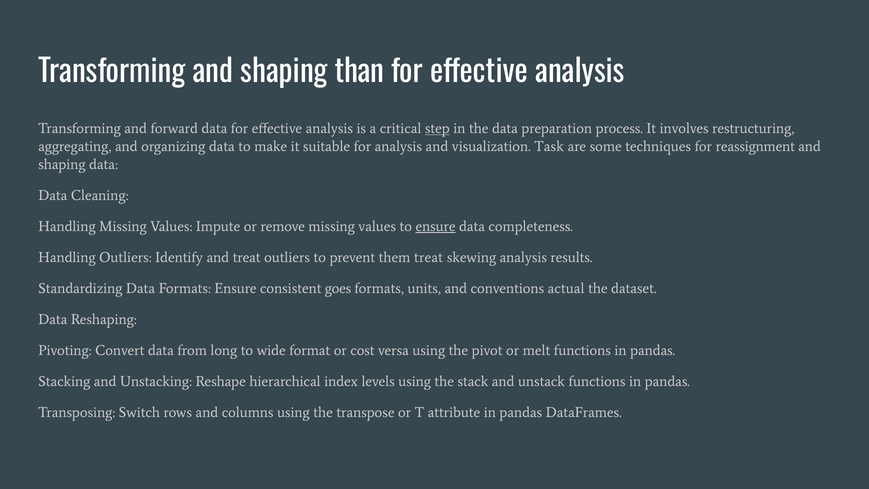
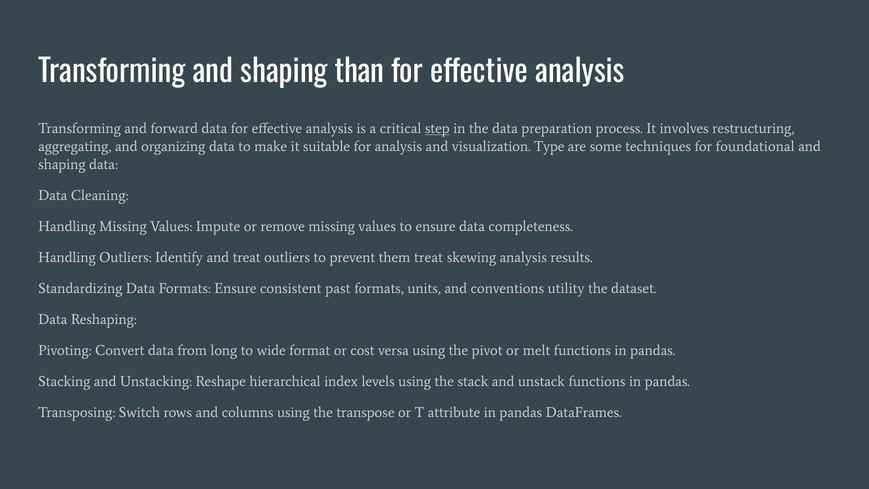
Task: Task -> Type
reassignment: reassignment -> foundational
ensure at (436, 226) underline: present -> none
goes: goes -> past
actual: actual -> utility
